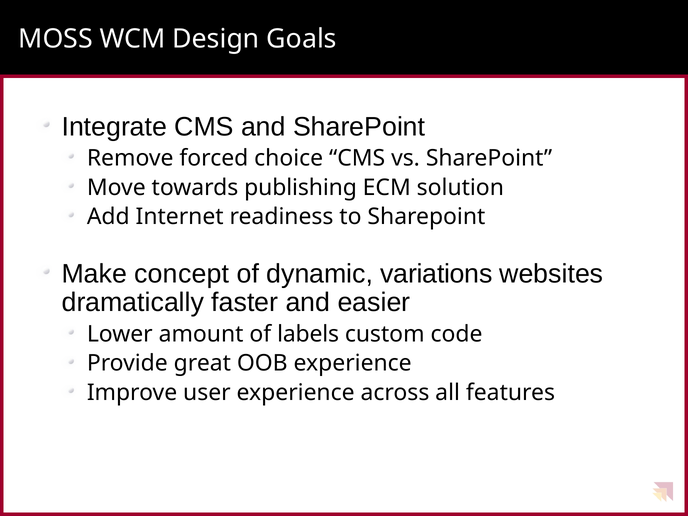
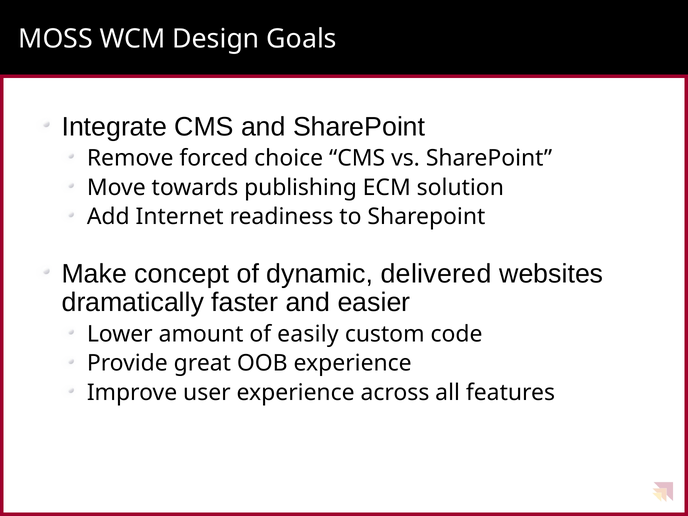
variations: variations -> delivered
labels: labels -> easily
